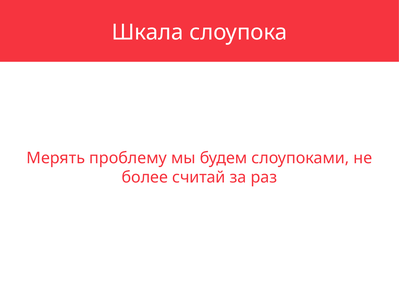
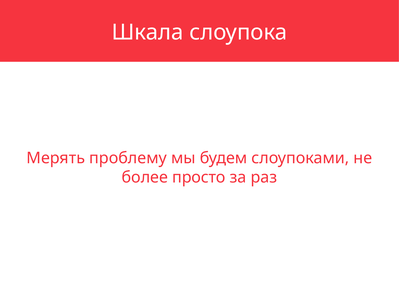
считай: считай -> просто
